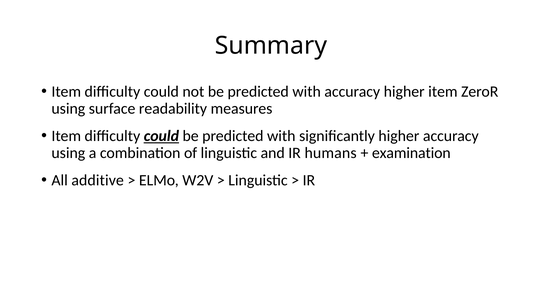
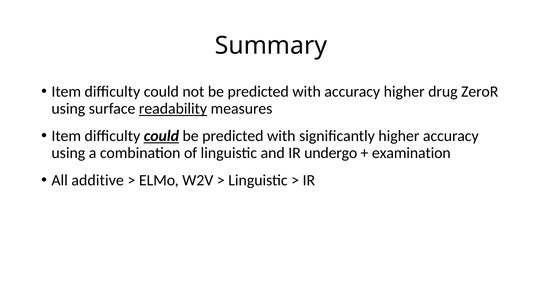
higher item: item -> drug
readability underline: none -> present
humans: humans -> undergo
